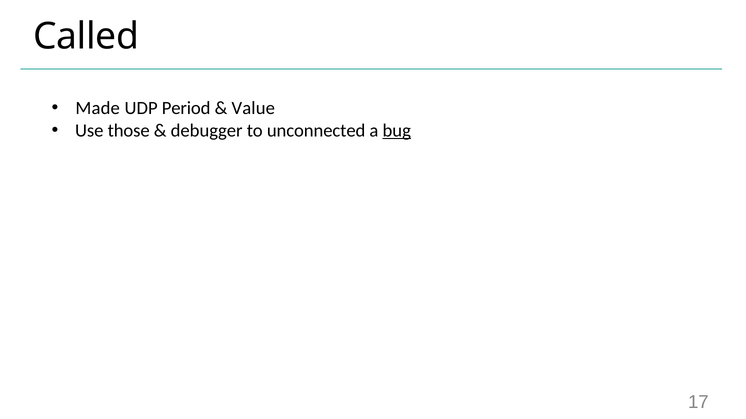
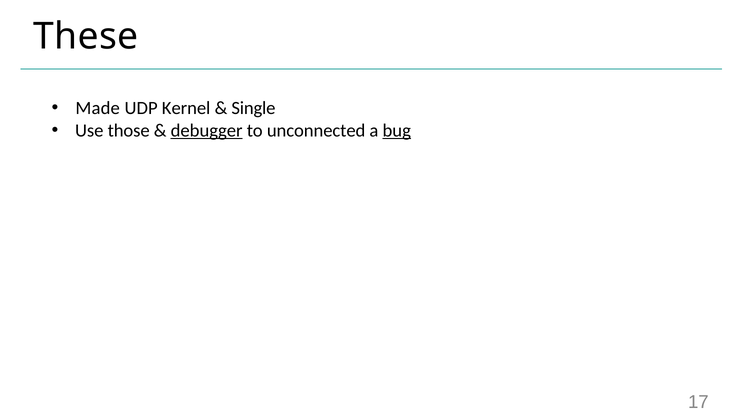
Called: Called -> These
Period: Period -> Kernel
Value: Value -> Single
debugger underline: none -> present
